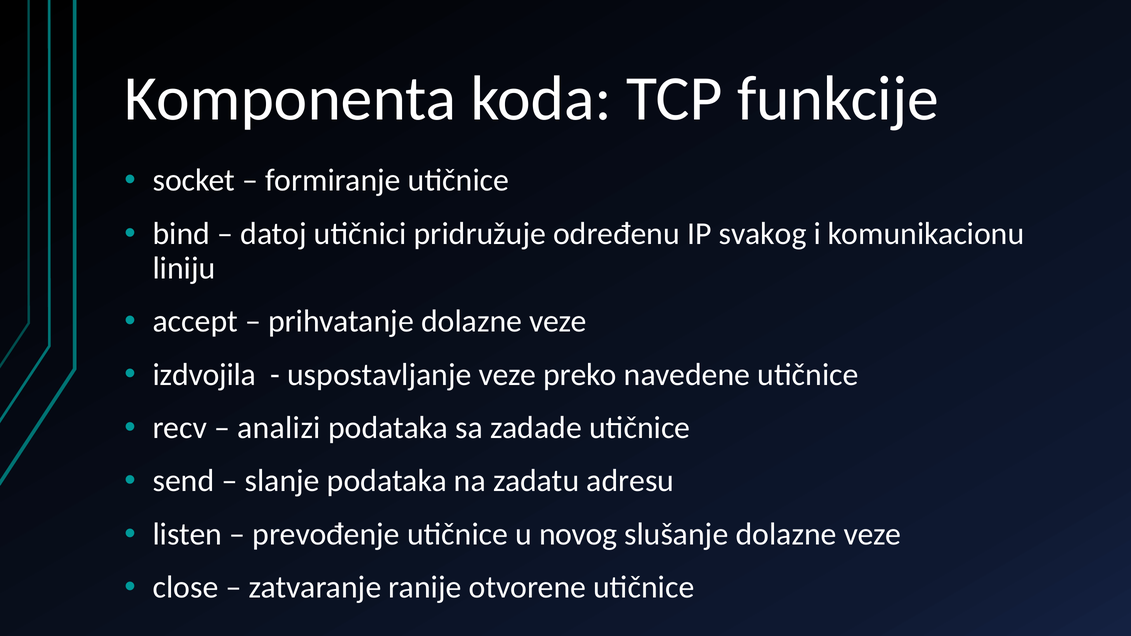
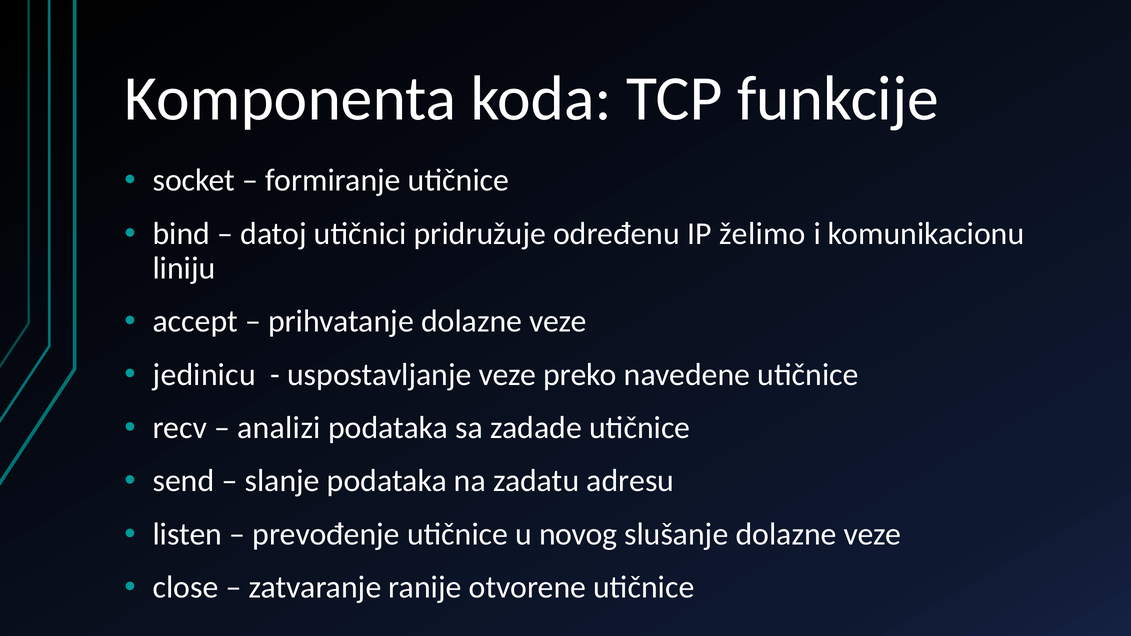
svakog: svakog -> želimo
izdvojila: izdvojila -> jedinicu
